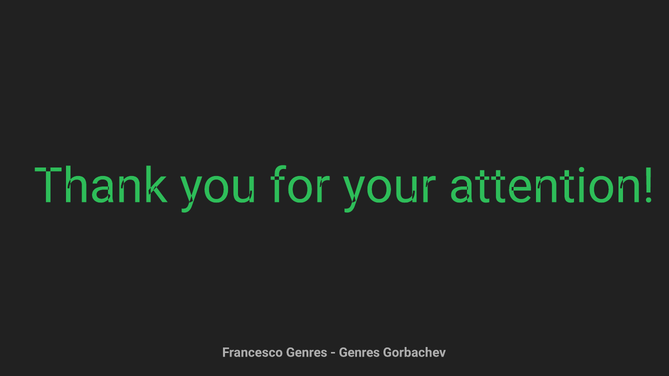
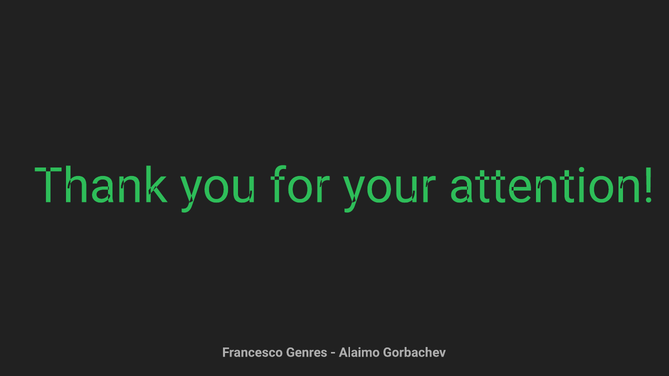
Genres at (359, 353): Genres -> Alaimo
